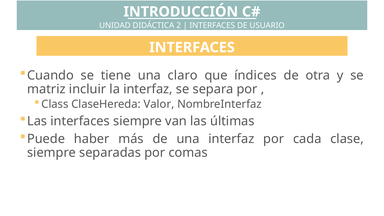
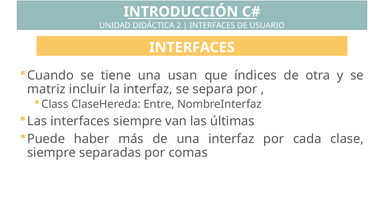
claro: claro -> usan
Valor: Valor -> Entre
